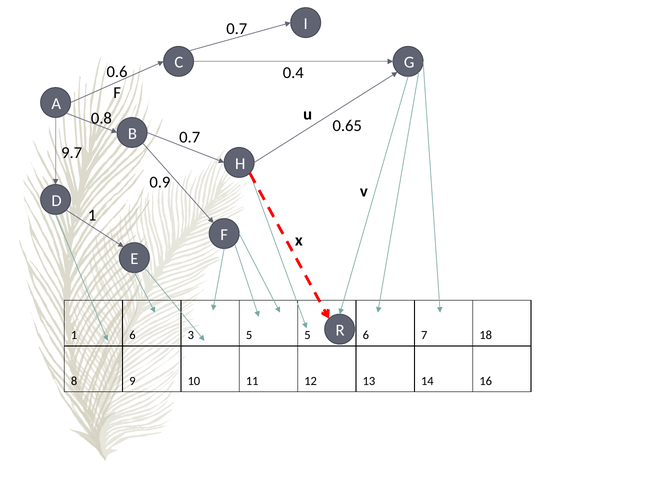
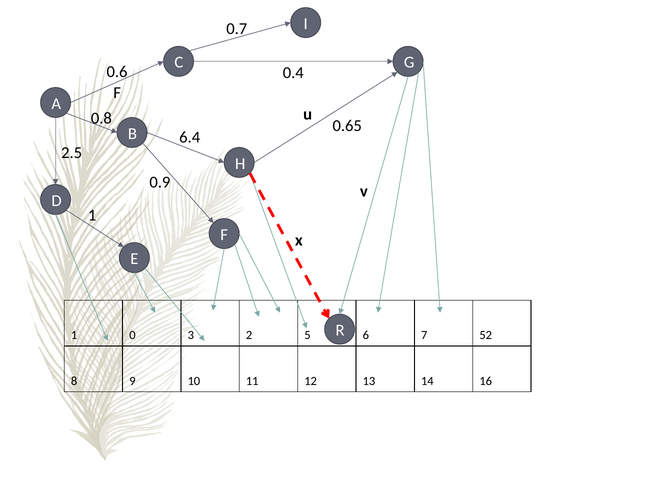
0.7 at (190, 137): 0.7 -> 6.4
9.7: 9.7 -> 2.5
1 6: 6 -> 0
3 5: 5 -> 2
18: 18 -> 52
